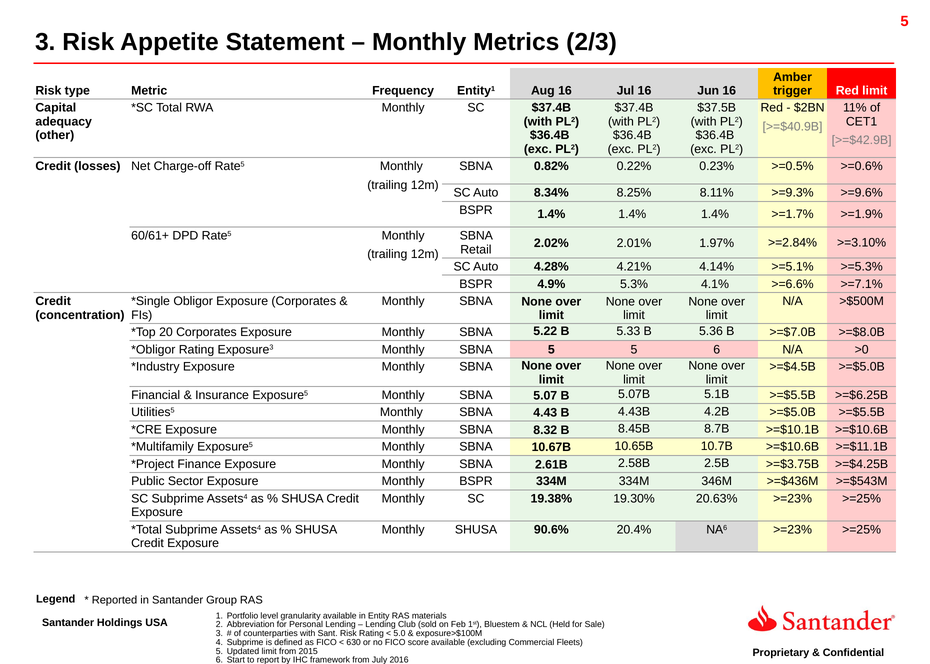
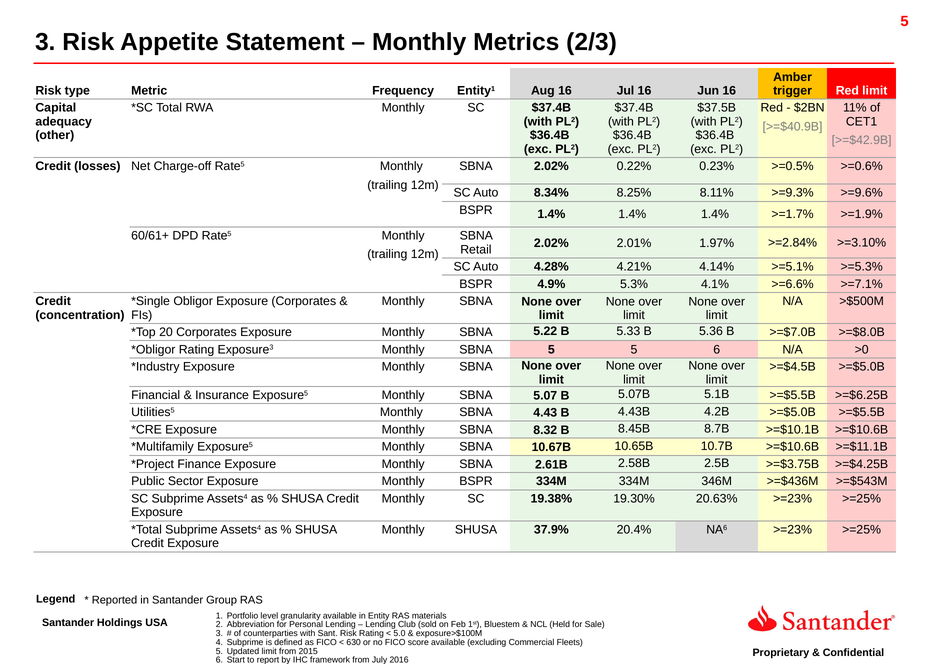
SBNA 0.82%: 0.82% -> 2.02%
90.6%: 90.6% -> 37.9%
